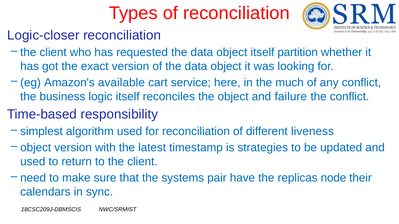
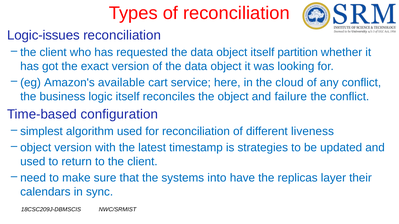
Logic-closer: Logic-closer -> Logic-issues
much: much -> cloud
responsibility: responsibility -> configuration
pair: pair -> into
node: node -> layer
